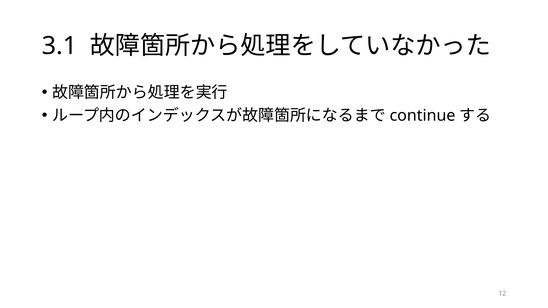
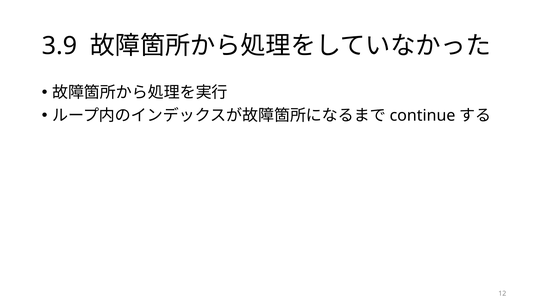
3.1: 3.1 -> 3.9
